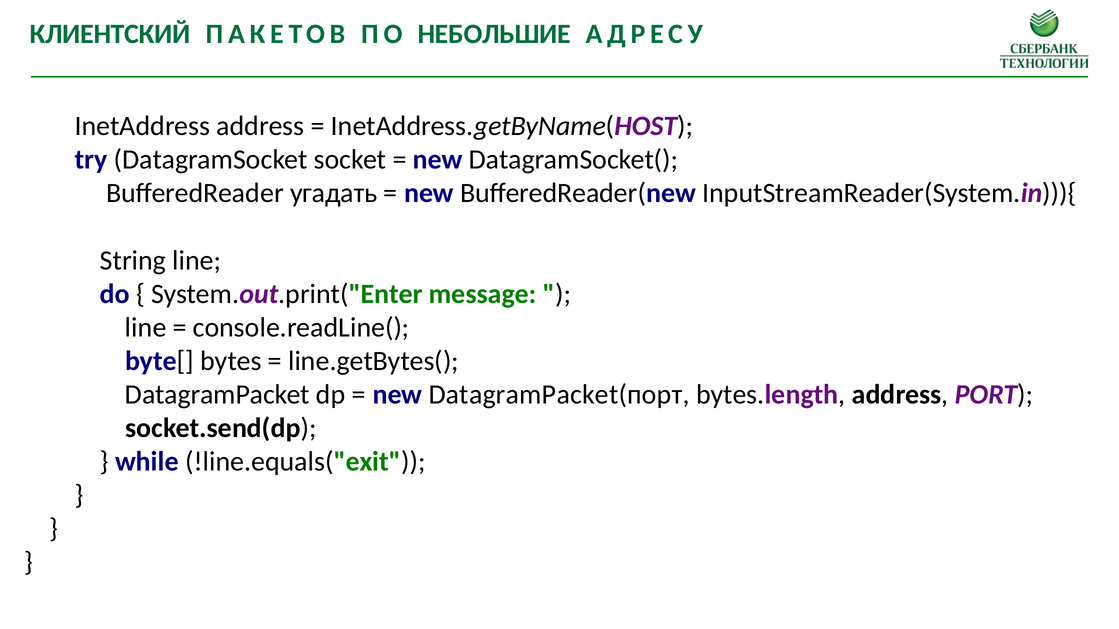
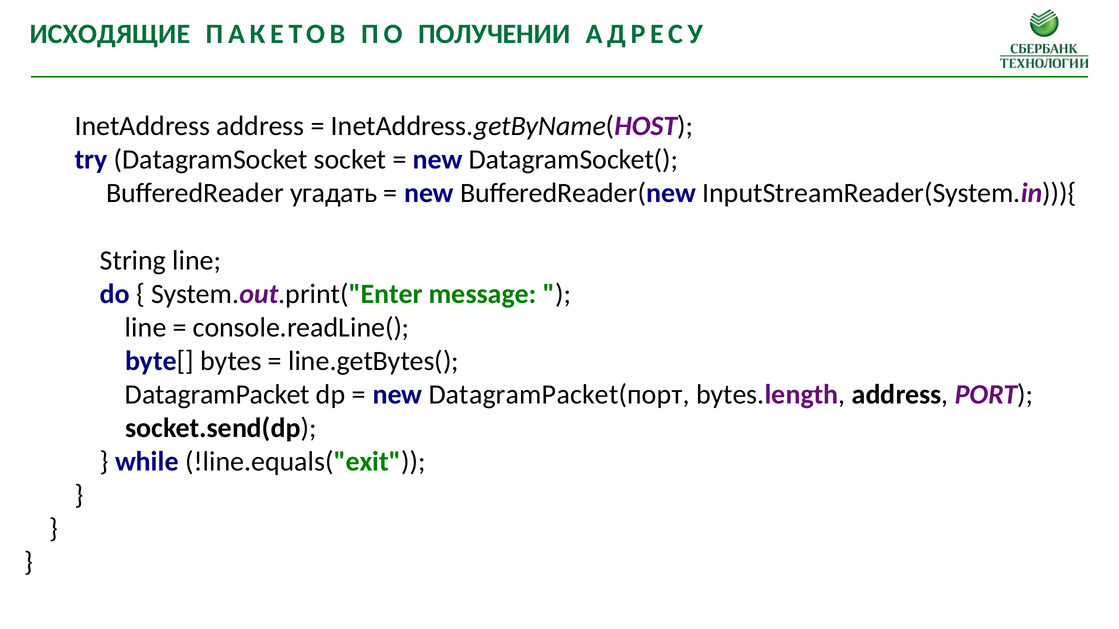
КЛИЕНТСКИЙ: КЛИЕНТСКИЙ -> ИСХОДЯЩИЕ
НЕБОЛЬШИЕ: НЕБОЛЬШИЕ -> ПОЛУЧЕНИИ
